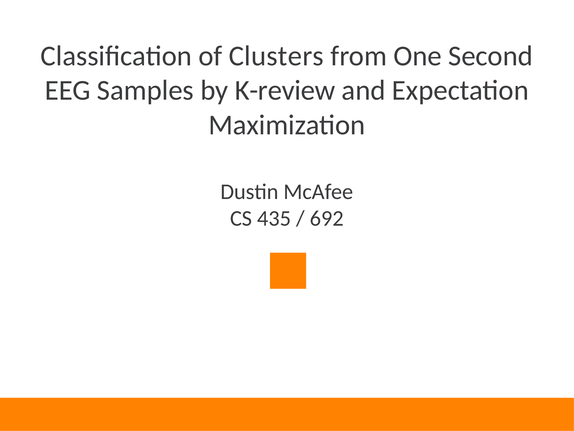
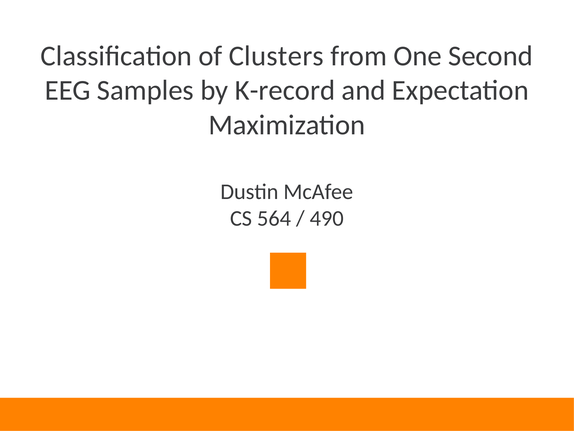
K-review: K-review -> K-record
435: 435 -> 564
692: 692 -> 490
